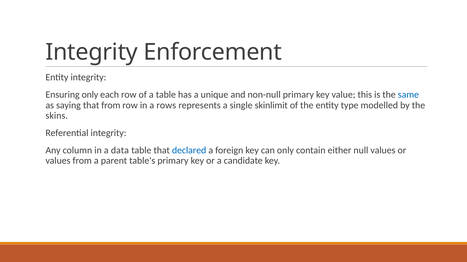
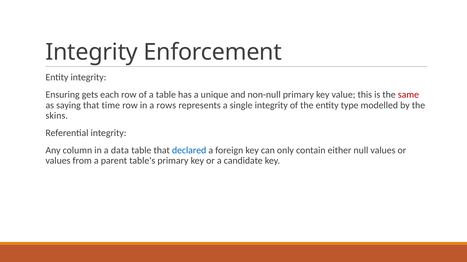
Ensuring only: only -> gets
same colour: blue -> red
that from: from -> time
single skinlimit: skinlimit -> integrity
